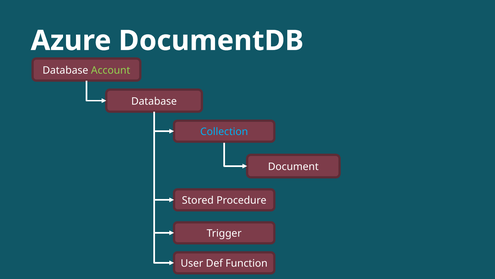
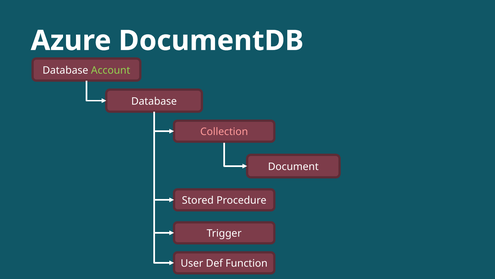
Collection colour: light blue -> pink
